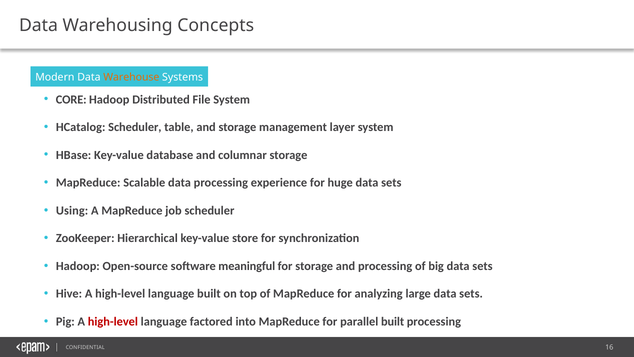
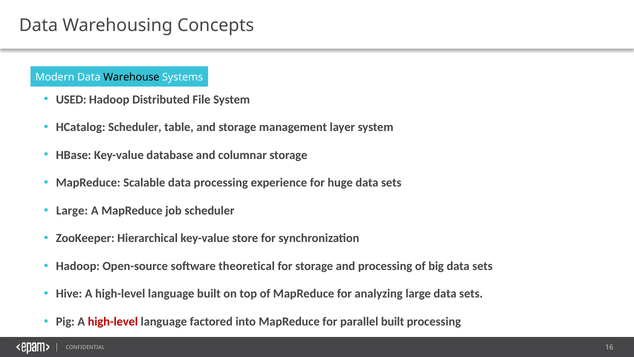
Warehouse colour: orange -> black
CORE: CORE -> USED
Using at (72, 210): Using -> Large
meaningful: meaningful -> theoretical
